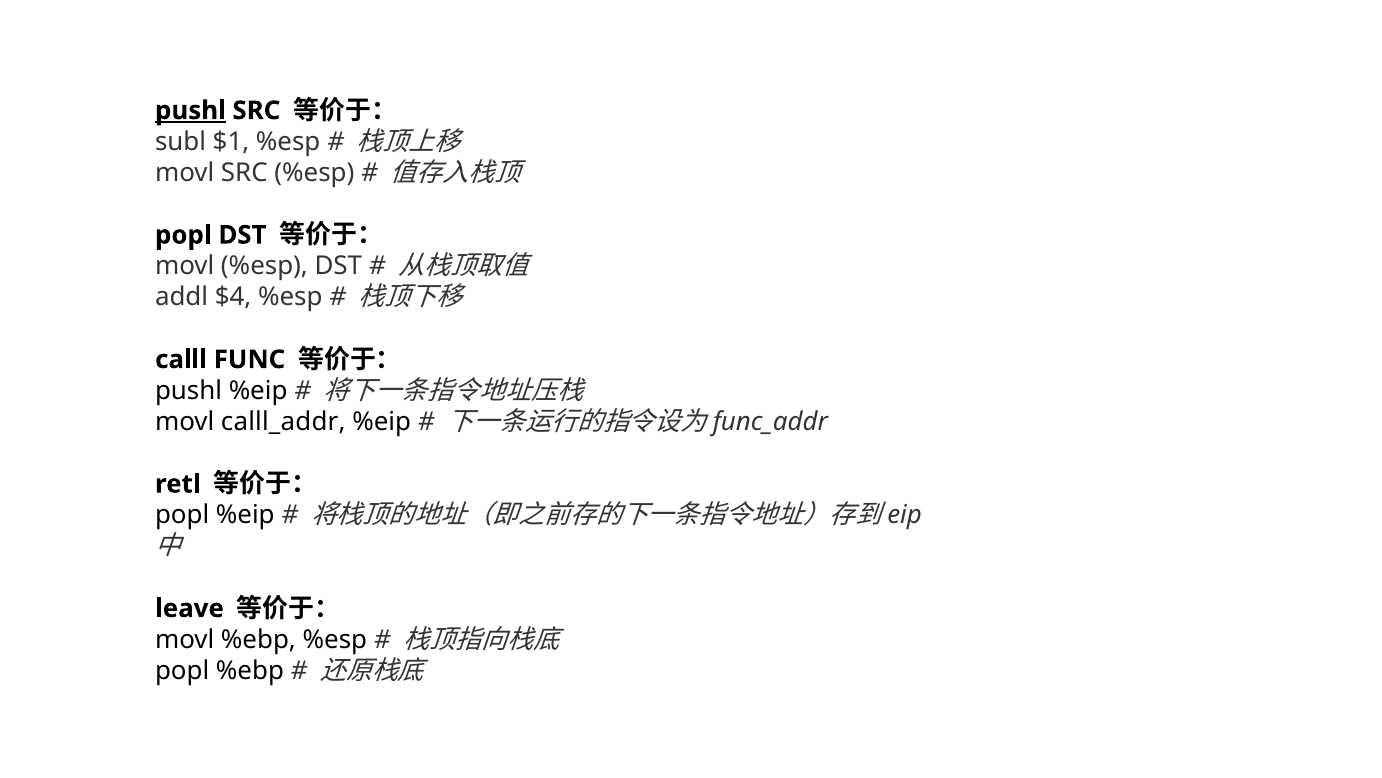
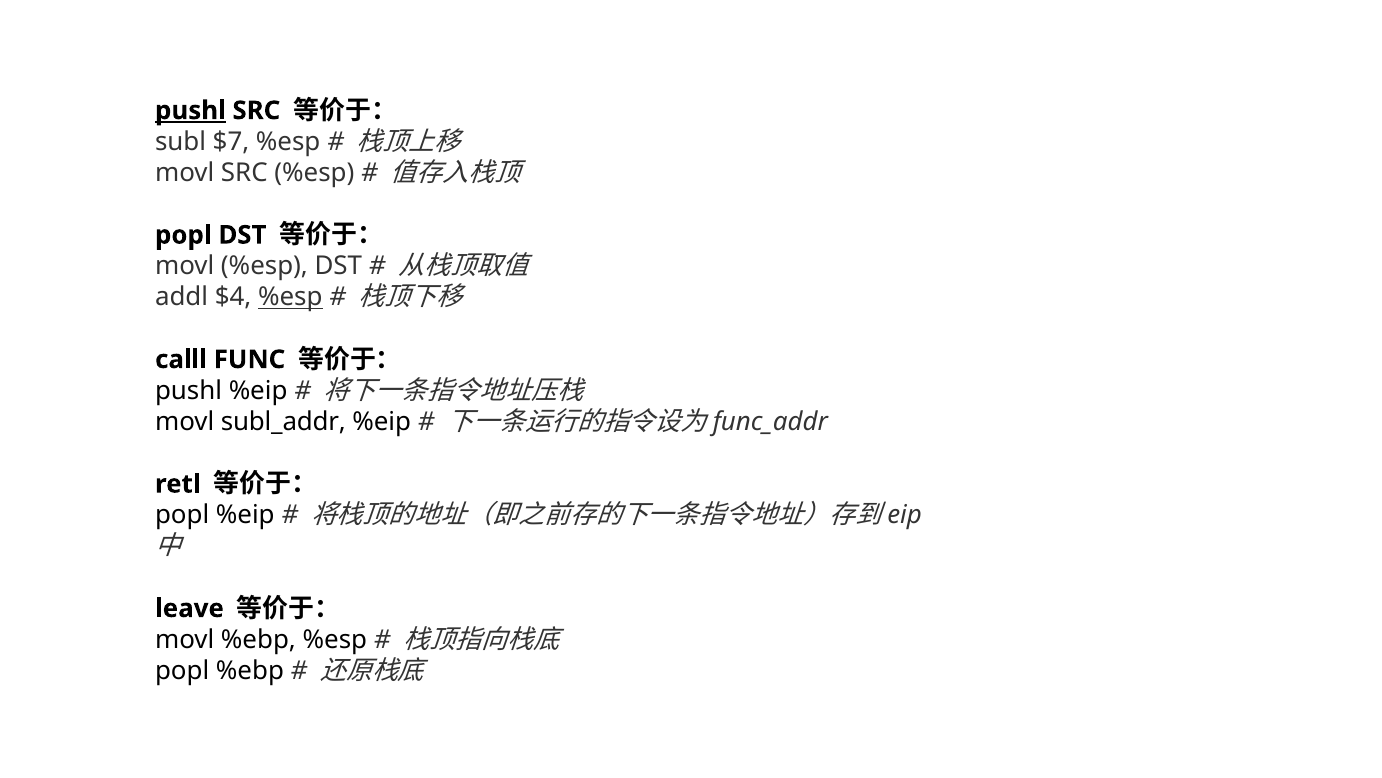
$1: $1 -> $7
%esp at (290, 297) underline: none -> present
calll_addr: calll_addr -> subl_addr
